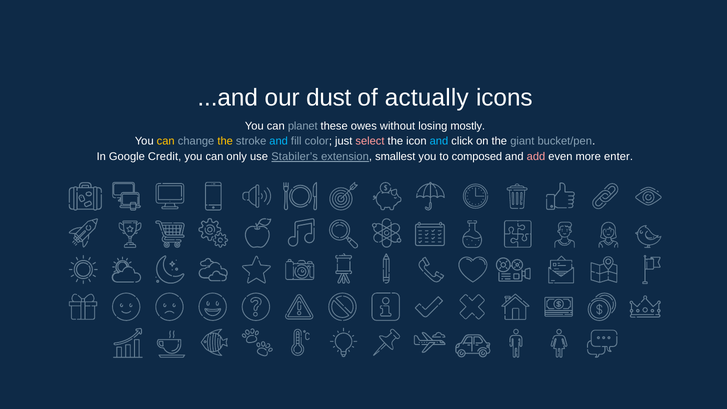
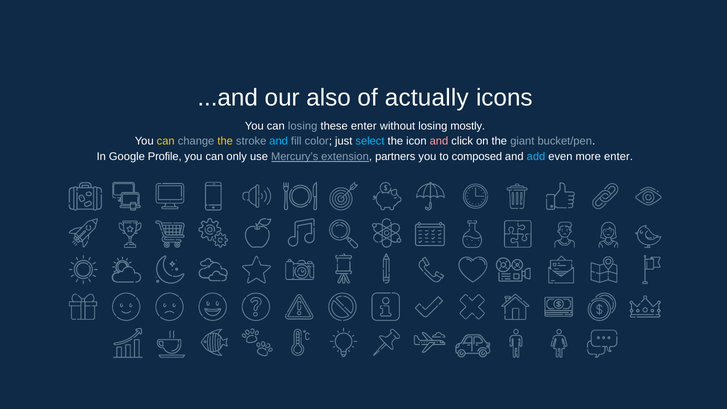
dust: dust -> also
can planet: planet -> losing
these owes: owes -> enter
select colour: pink -> light blue
and at (439, 141) colour: light blue -> pink
Credit: Credit -> Profile
Stabiler’s: Stabiler’s -> Mercury’s
smallest: smallest -> partners
add colour: pink -> light blue
